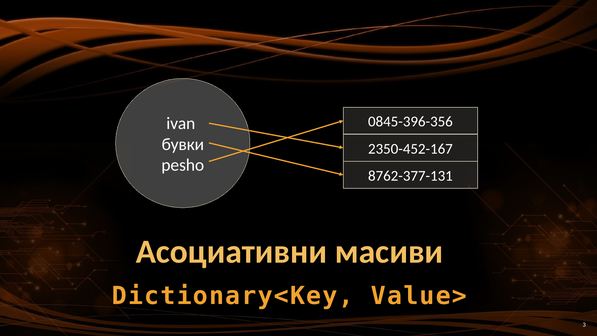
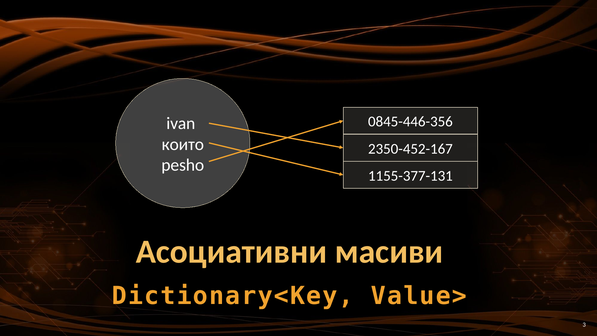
0845-396-356: 0845-396-356 -> 0845-446-356
бувки: бувки -> които
8762-377-131: 8762-377-131 -> 1155-377-131
